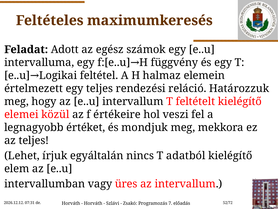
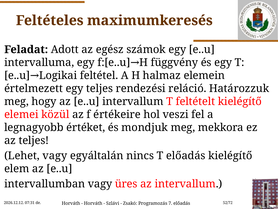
Lehet írjuk: írjuk -> vagy
T adatból: adatból -> előadás
